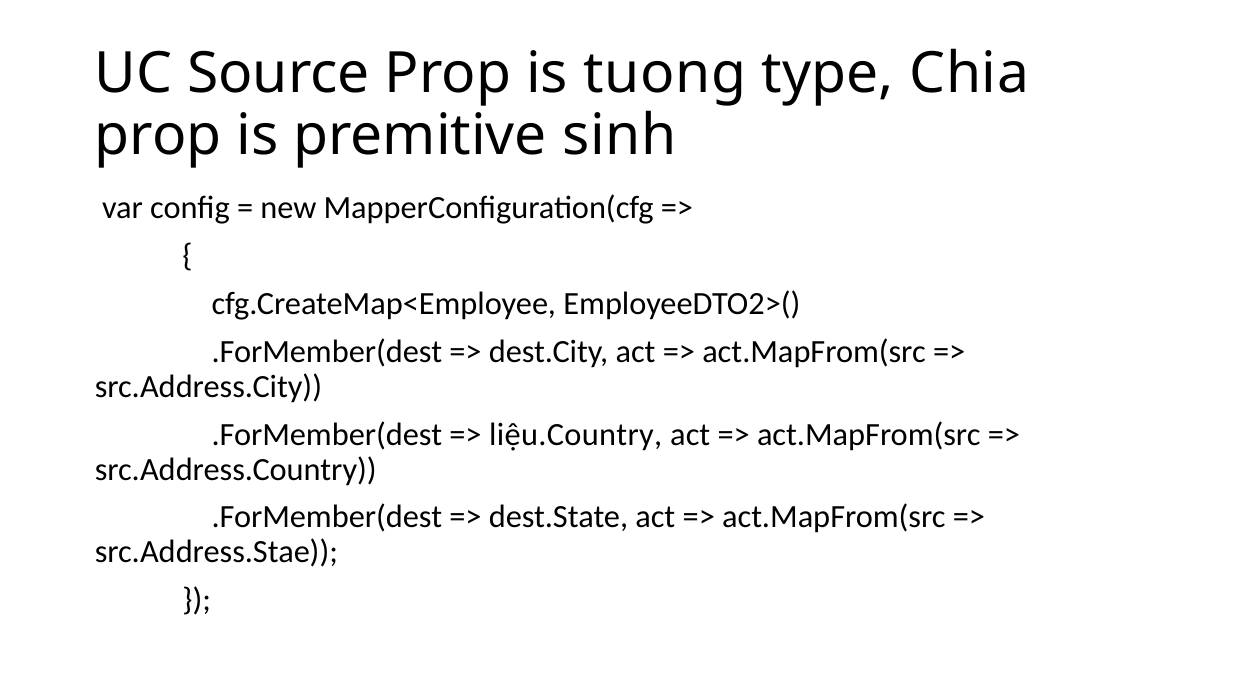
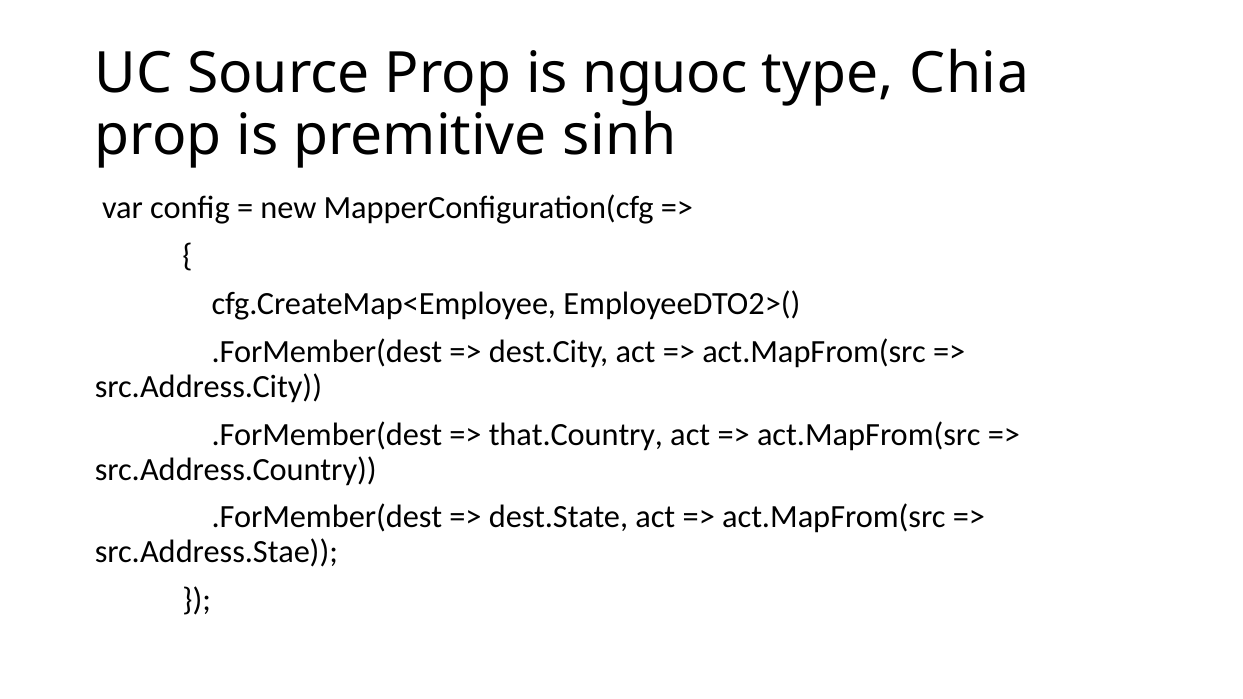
tuong: tuong -> nguoc
liệu.Country: liệu.Country -> that.Country
